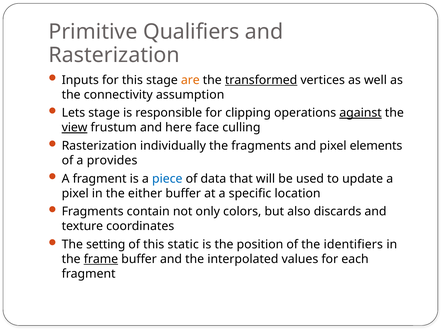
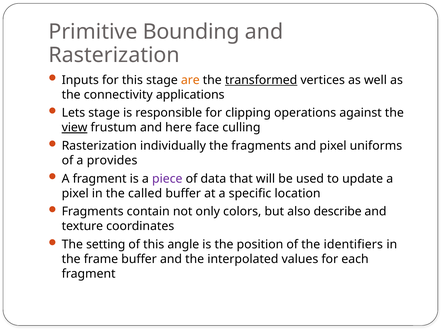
Qualifiers: Qualifiers -> Bounding
assumption: assumption -> applications
against underline: present -> none
elements: elements -> uniforms
piece colour: blue -> purple
either: either -> called
discards: discards -> describe
static: static -> angle
frame underline: present -> none
